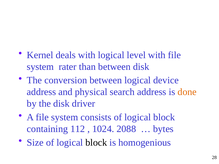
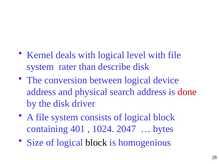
than between: between -> describe
done colour: orange -> red
112: 112 -> 401
2088: 2088 -> 2047
